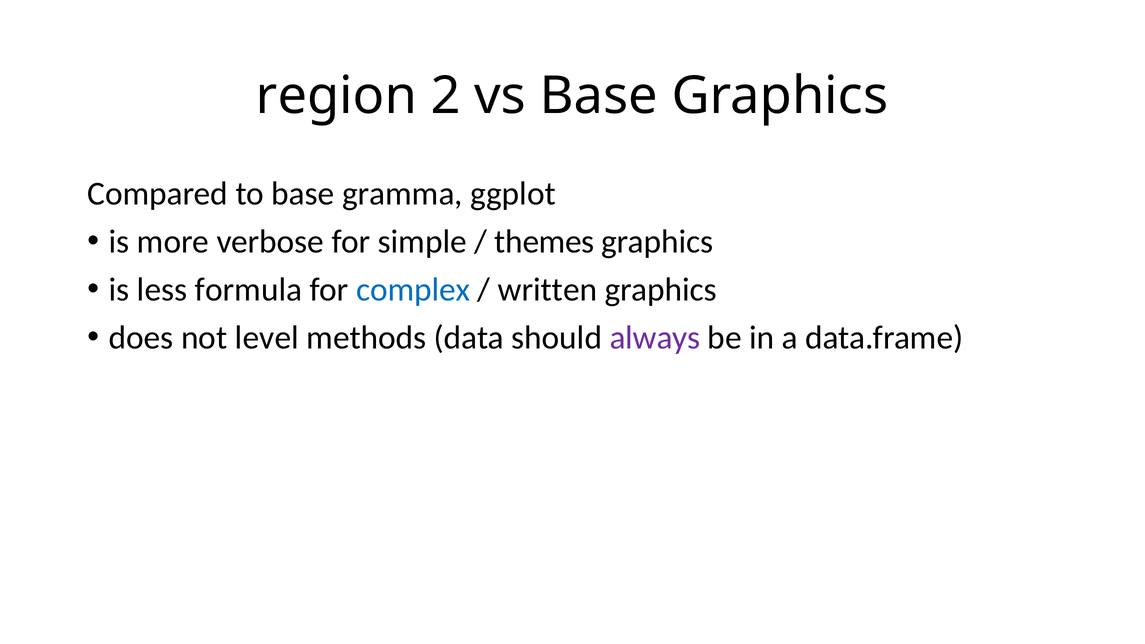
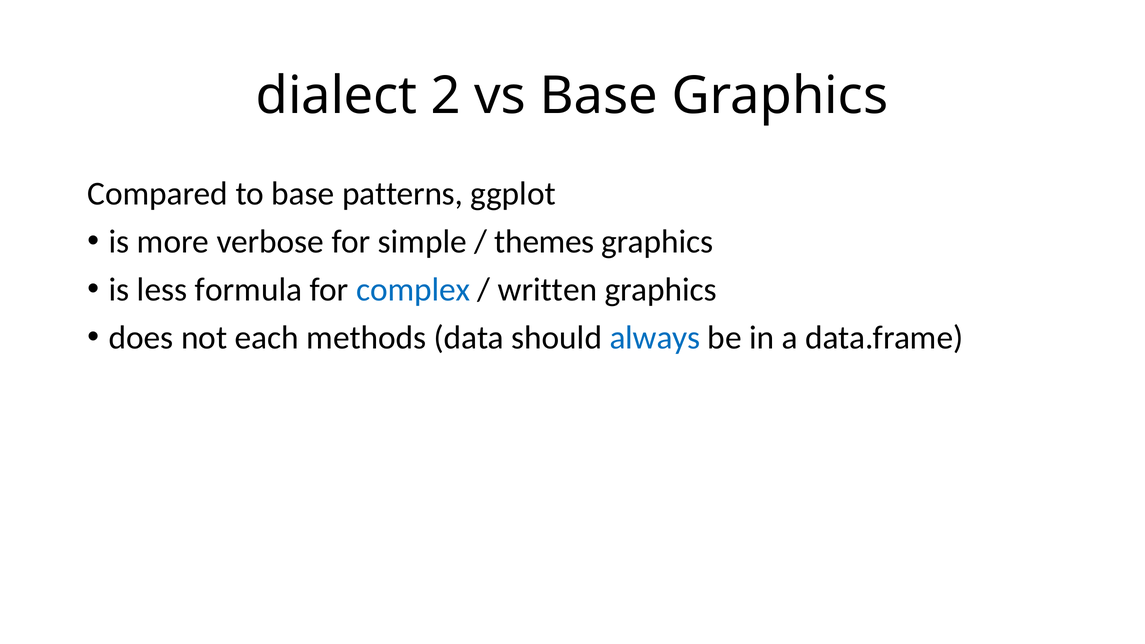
region: region -> dialect
gramma: gramma -> patterns
level: level -> each
always colour: purple -> blue
